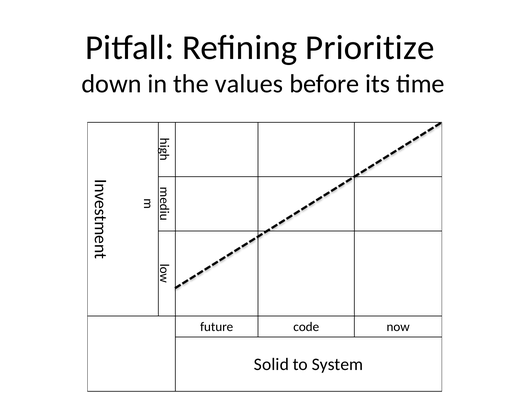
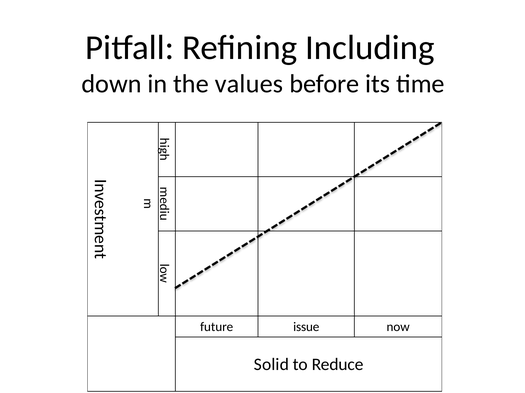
Prioritize: Prioritize -> Including
code: code -> issue
System: System -> Reduce
